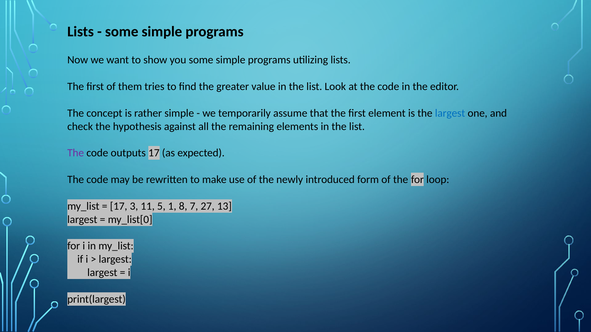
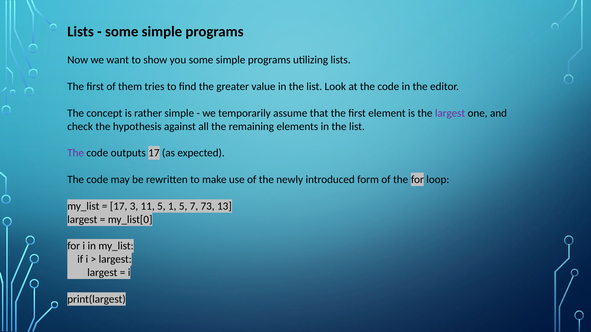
largest at (450, 113) colour: blue -> purple
1 8: 8 -> 5
27: 27 -> 73
